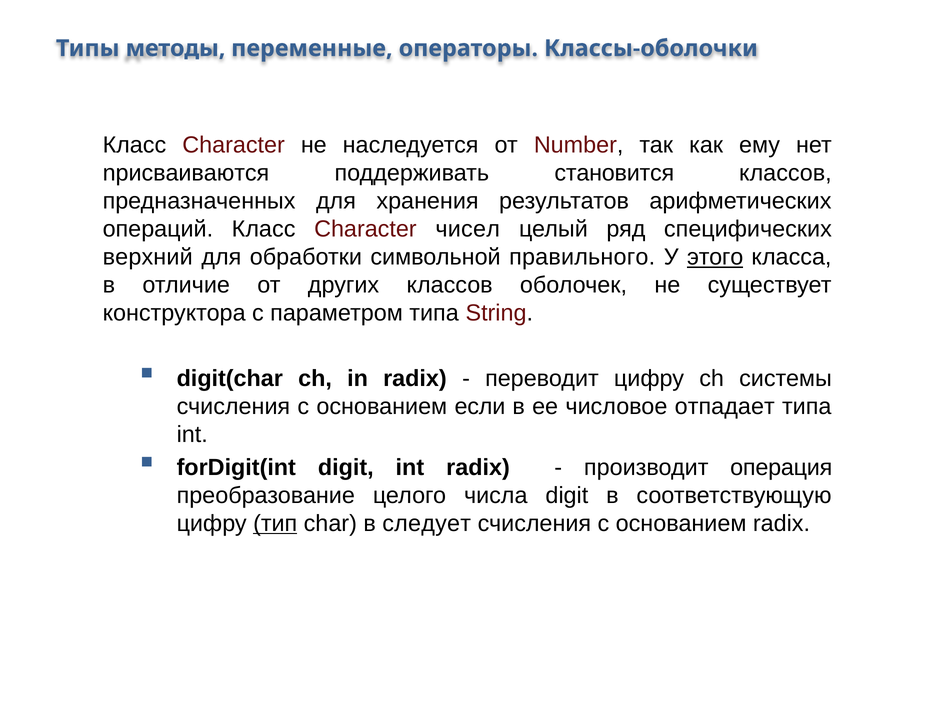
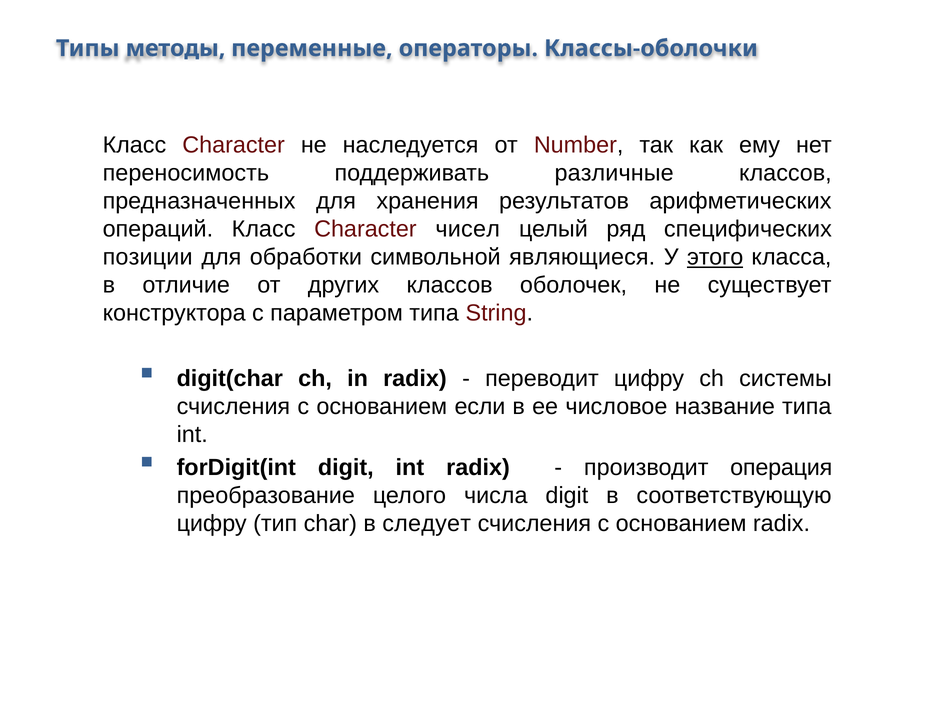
nрисваиваются: nрисваиваются -> переносимость
становится: становится -> различные
верхний: верхний -> позиции
правильного: правильного -> являющиеся
отпадает: отпадает -> название
тип underline: present -> none
